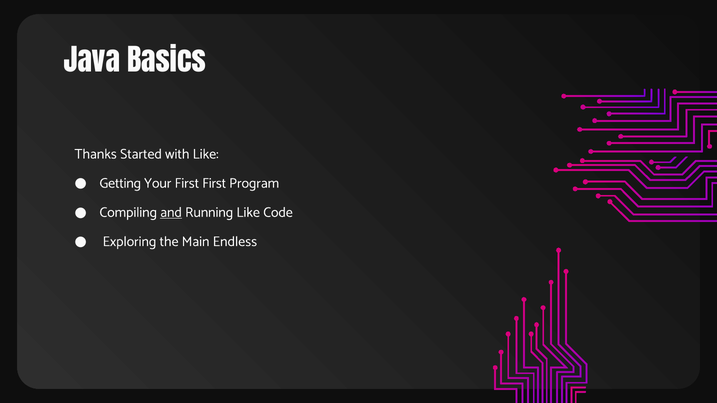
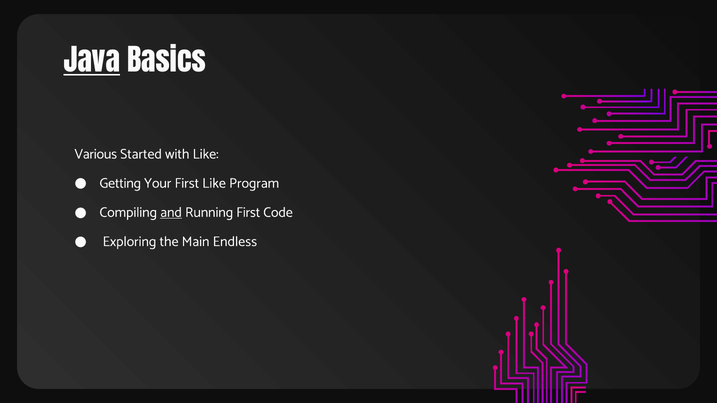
Java underline: none -> present
Thanks: Thanks -> Various
First First: First -> Like
Running Like: Like -> First
